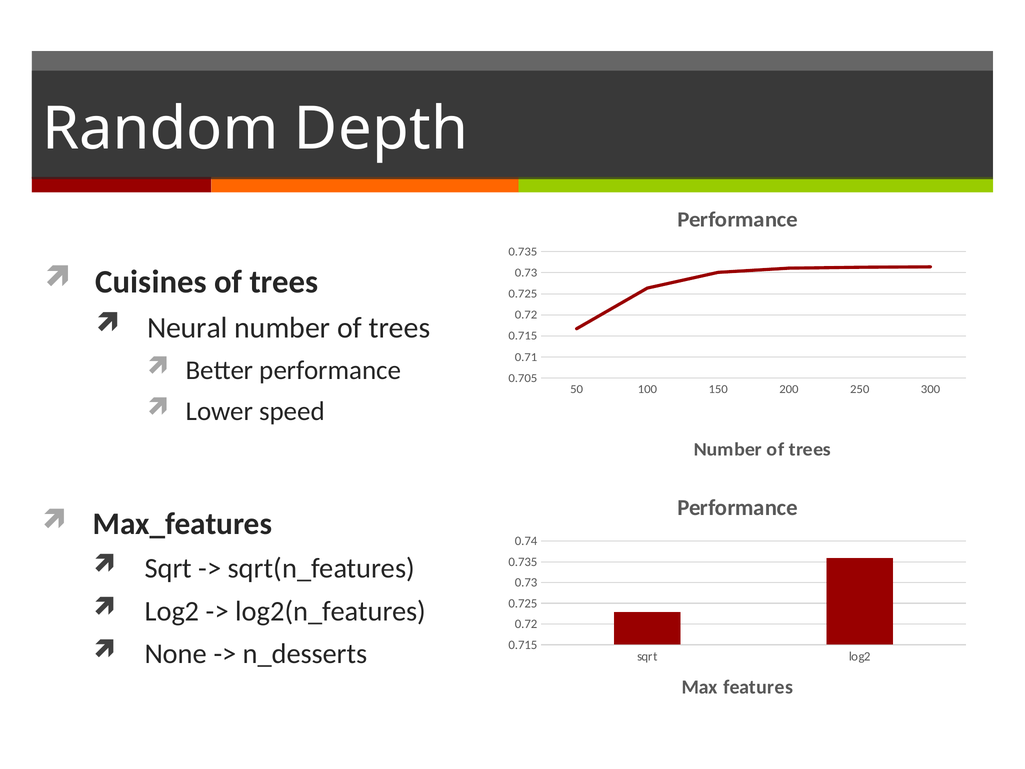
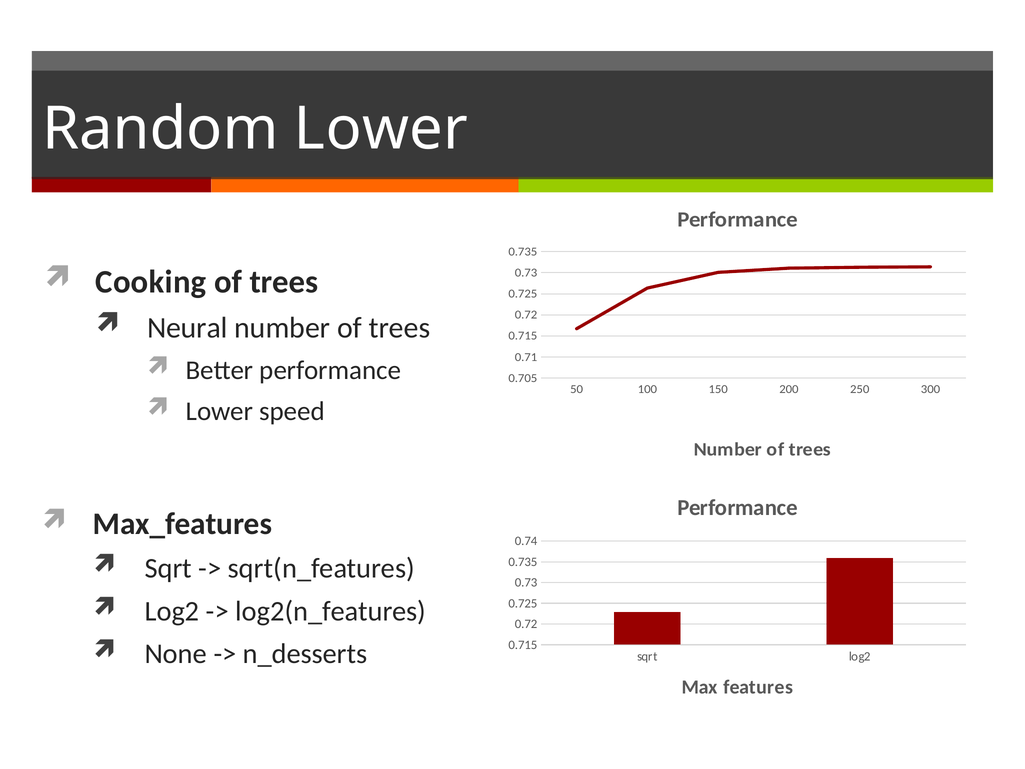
Random Depth: Depth -> Lower
Cuisines: Cuisines -> Cooking
